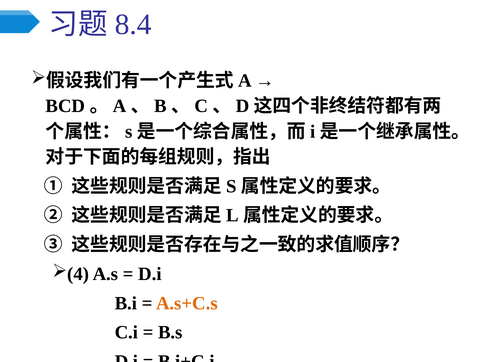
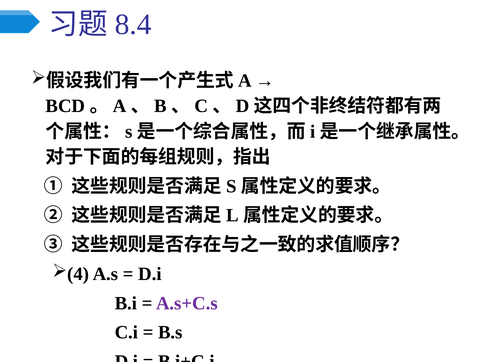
A.s+C.s colour: orange -> purple
